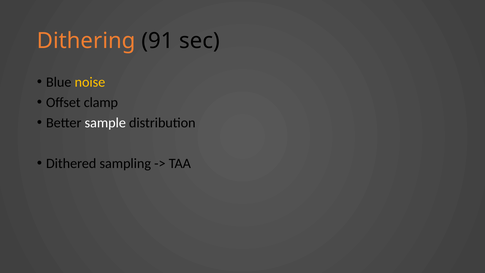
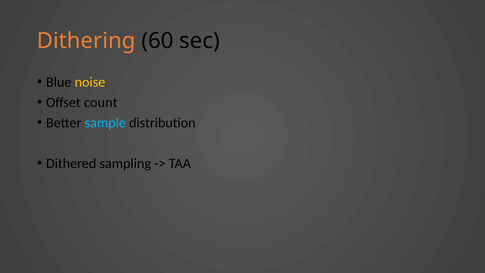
91: 91 -> 60
clamp: clamp -> count
sample colour: white -> light blue
